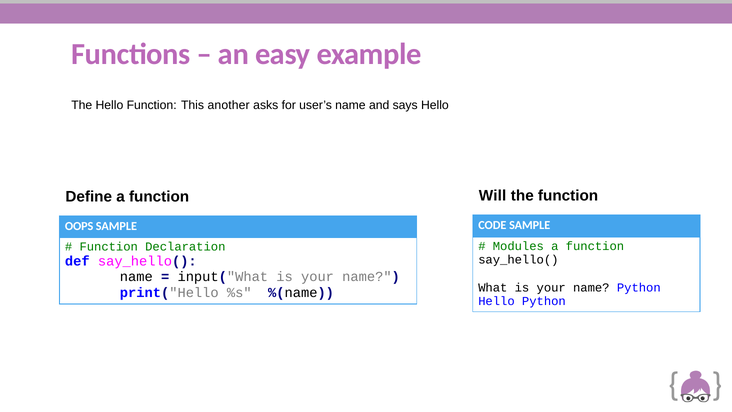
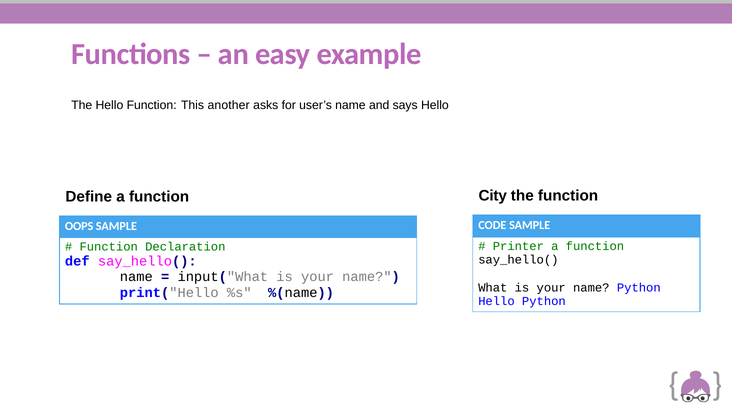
Will: Will -> City
Modules: Modules -> Printer
